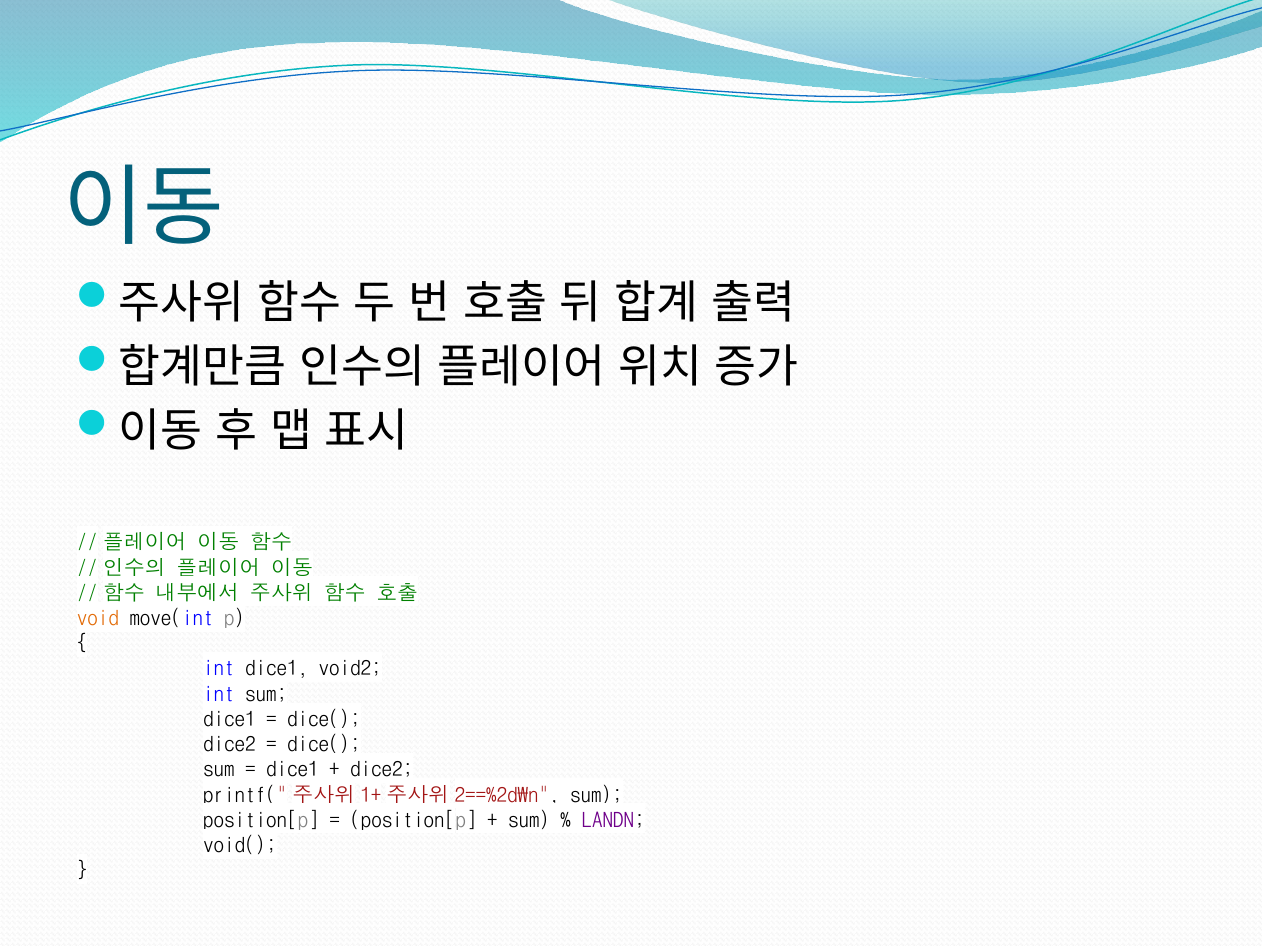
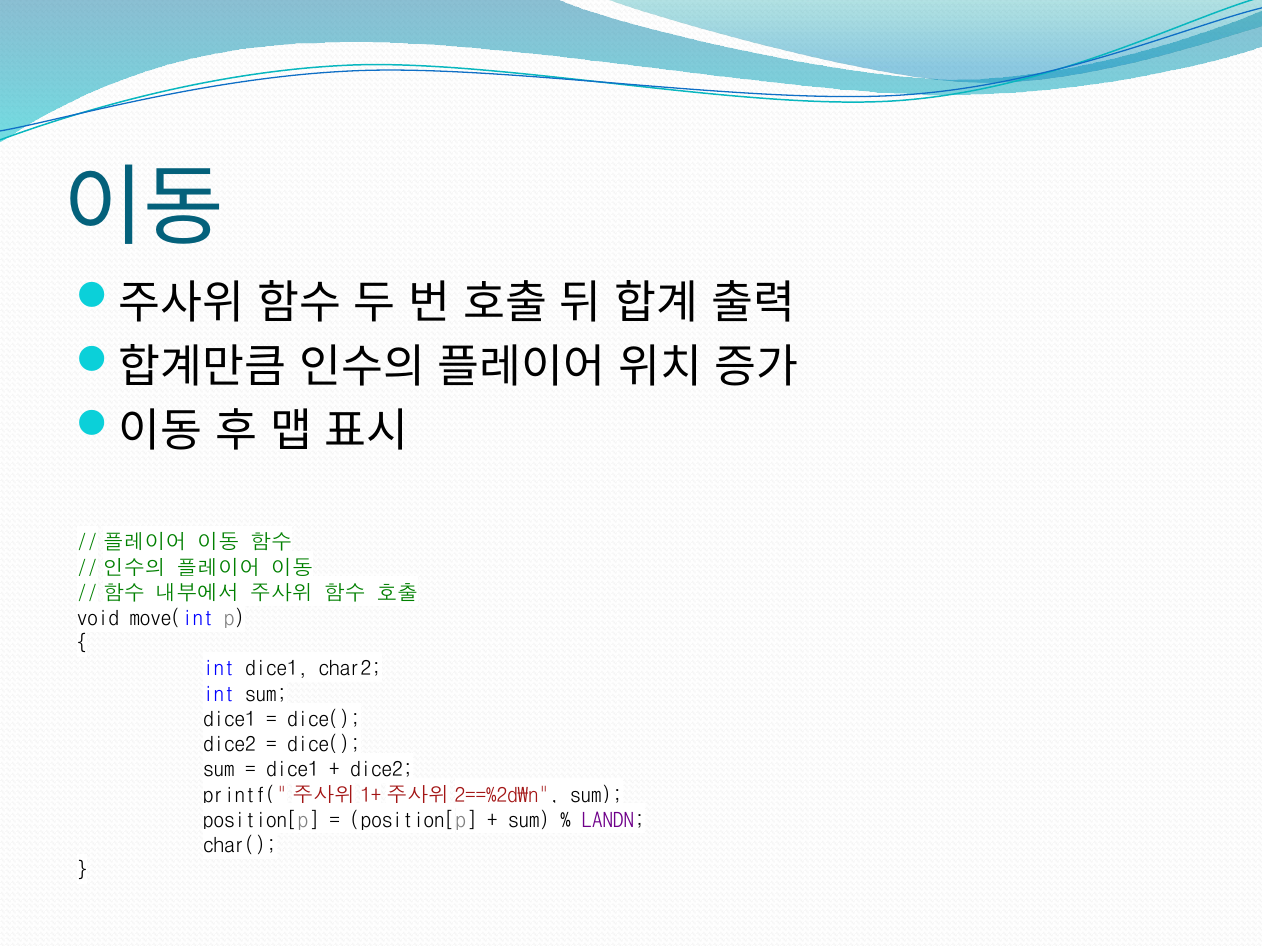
void colour: orange -> black
void2: void2 -> char2
void(: void( -> char(
